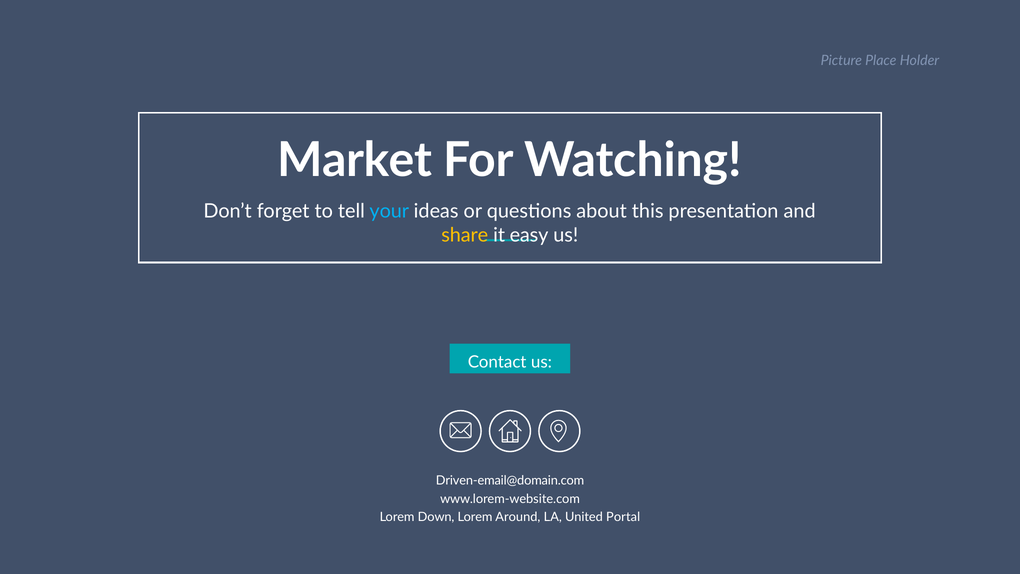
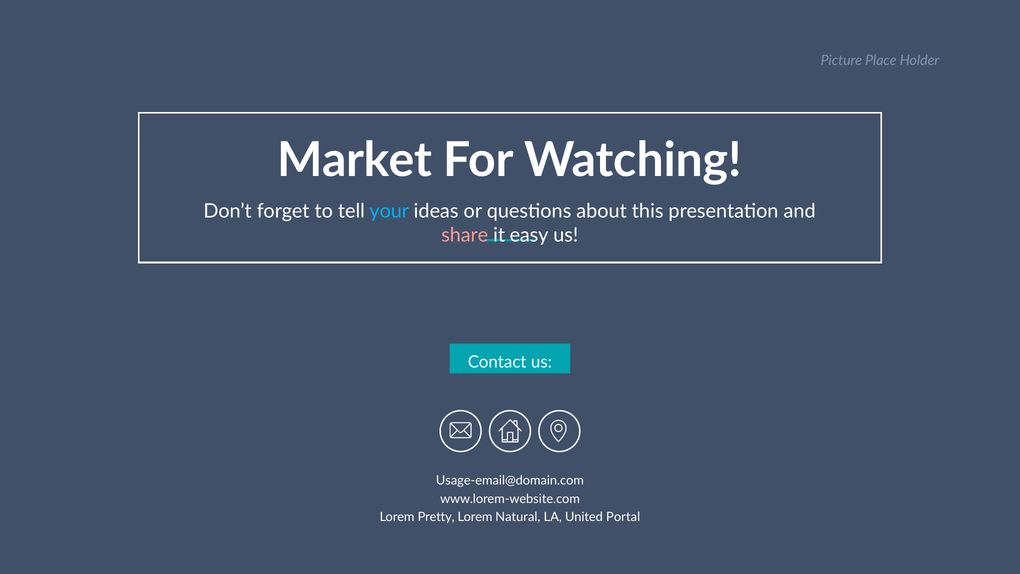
share colour: yellow -> pink
Driven-email@domain.com: Driven-email@domain.com -> Usage-email@domain.com
Down: Down -> Pretty
Around: Around -> Natural
